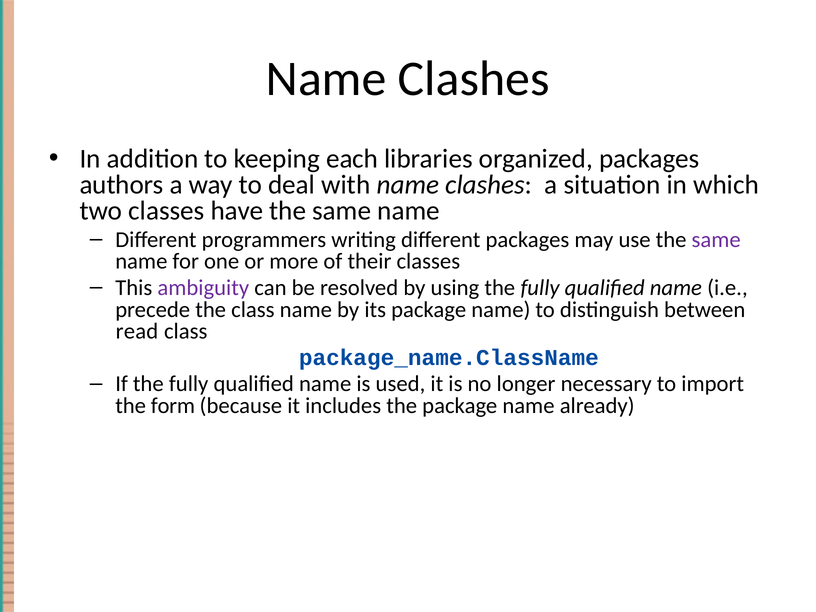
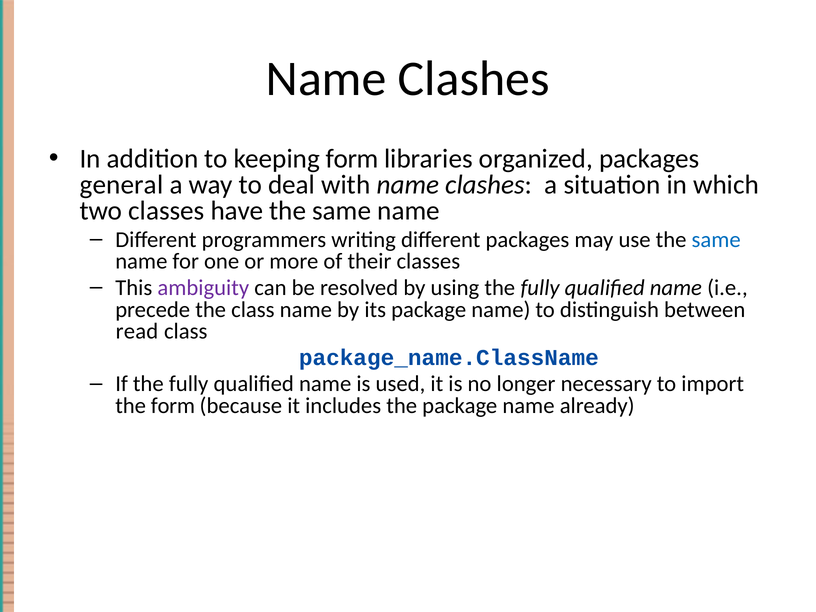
keeping each: each -> form
authors: authors -> general
same at (716, 240) colour: purple -> blue
